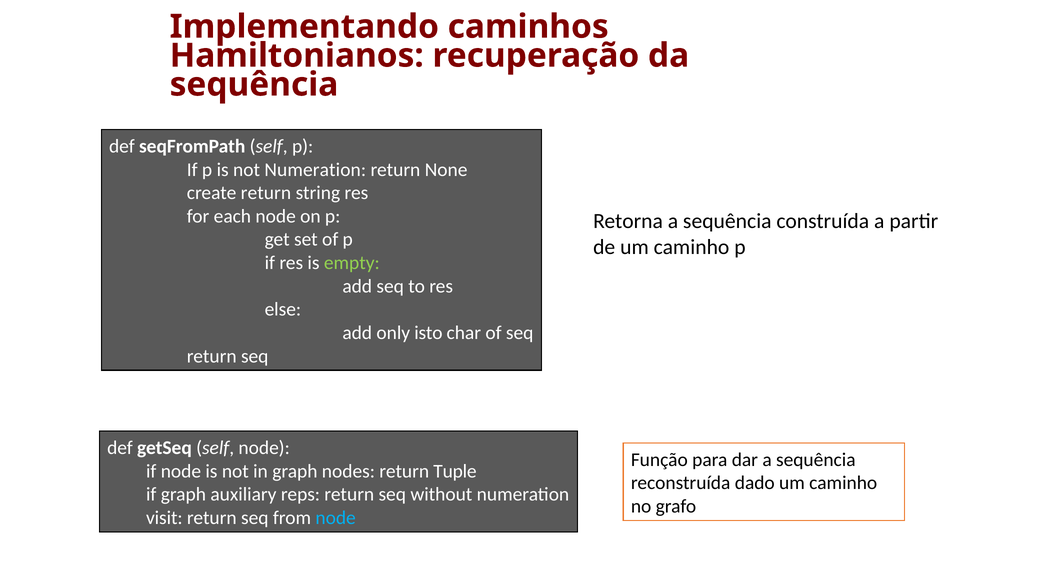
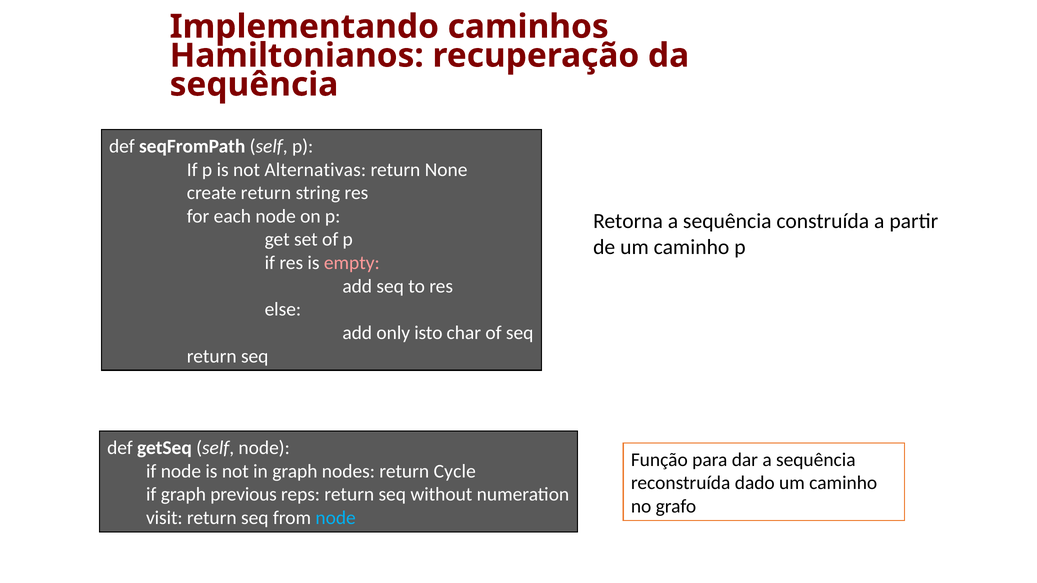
not Numeration: Numeration -> Alternativas
empty colour: light green -> pink
Tuple: Tuple -> Cycle
auxiliary: auxiliary -> previous
